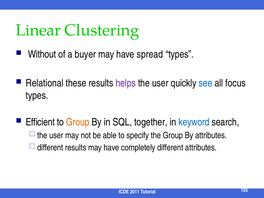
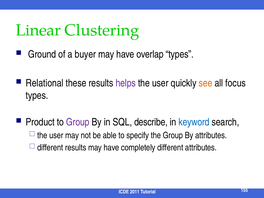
Without: Without -> Ground
spread: spread -> overlap
see colour: blue -> orange
Efficient: Efficient -> Product
Group at (78, 122) colour: orange -> purple
together: together -> describe
